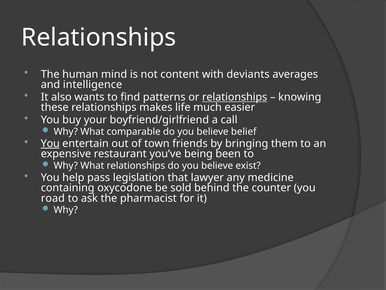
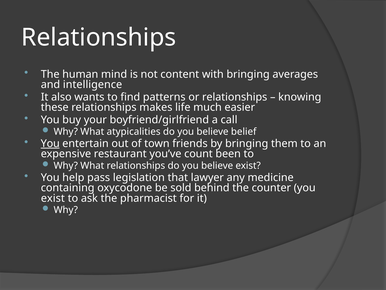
with deviants: deviants -> bringing
relationships at (235, 97) underline: present -> none
comparable: comparable -> atypicalities
being: being -> count
road at (53, 198): road -> exist
